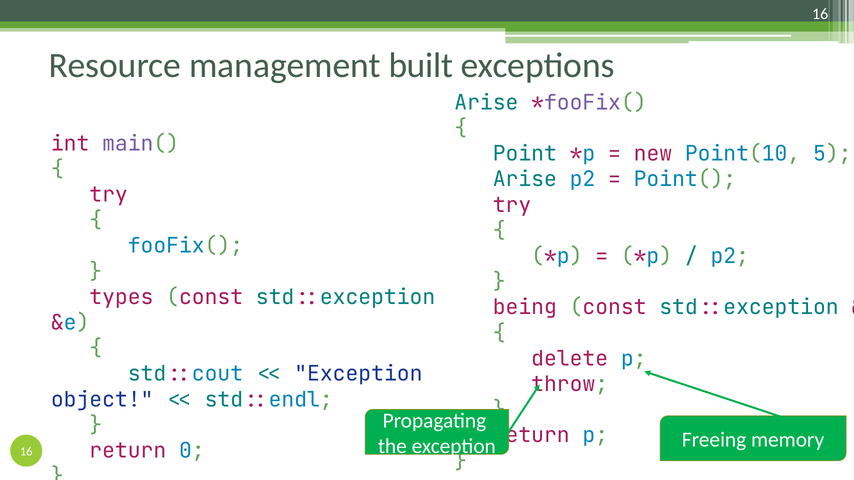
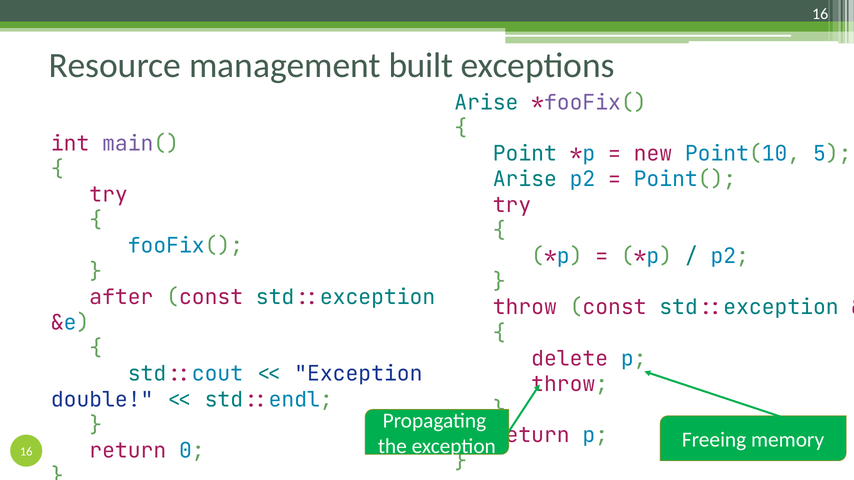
types: types -> after
being at (525, 308): being -> throw
object: object -> double
